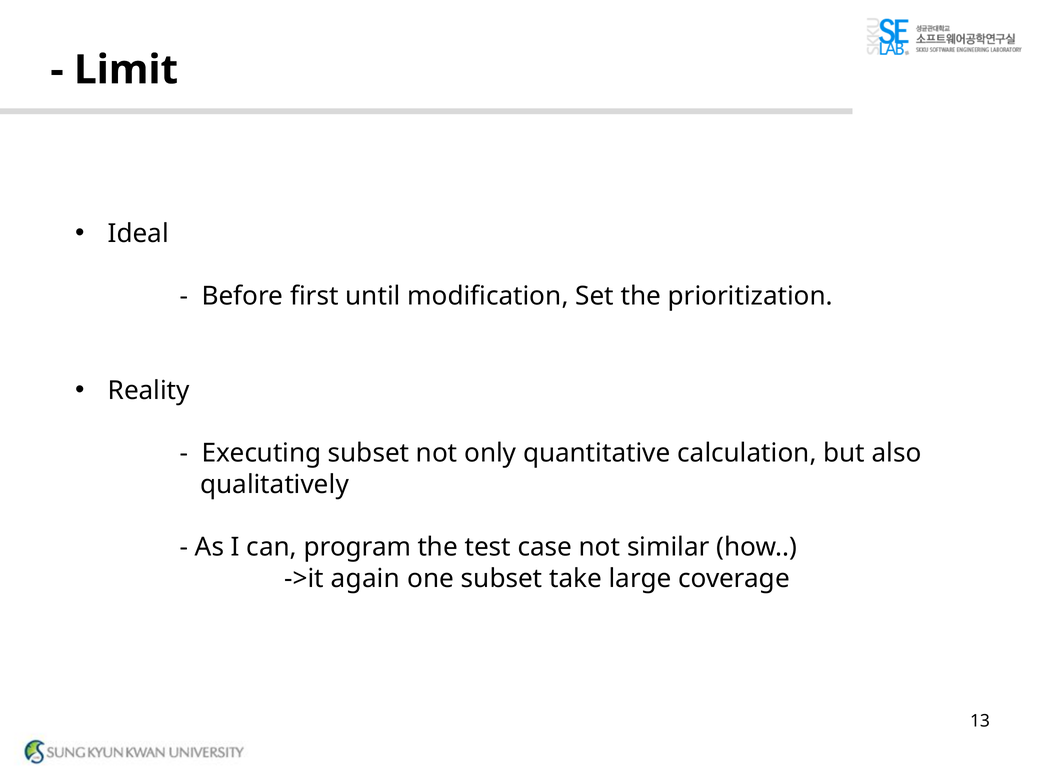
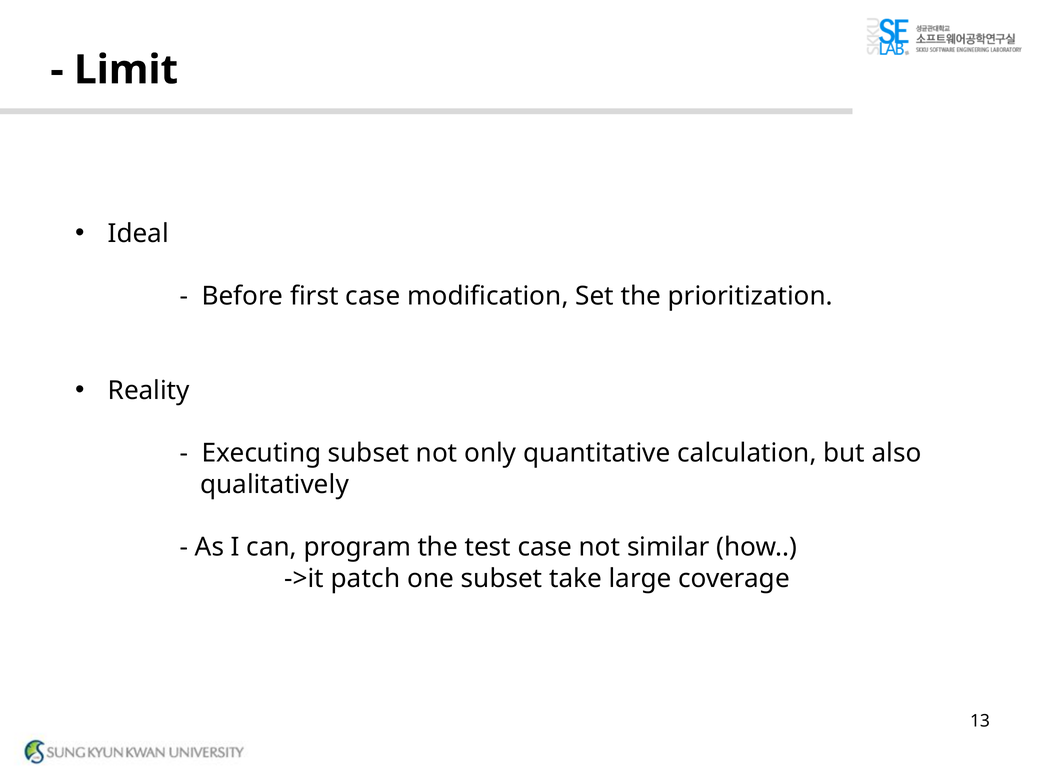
first until: until -> case
again: again -> patch
